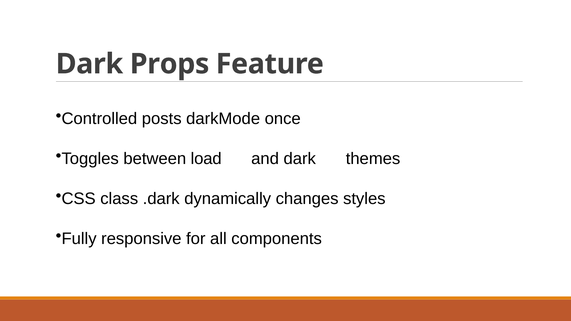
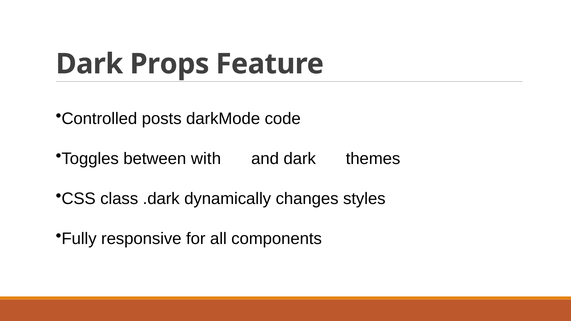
once: once -> code
load: load -> with
